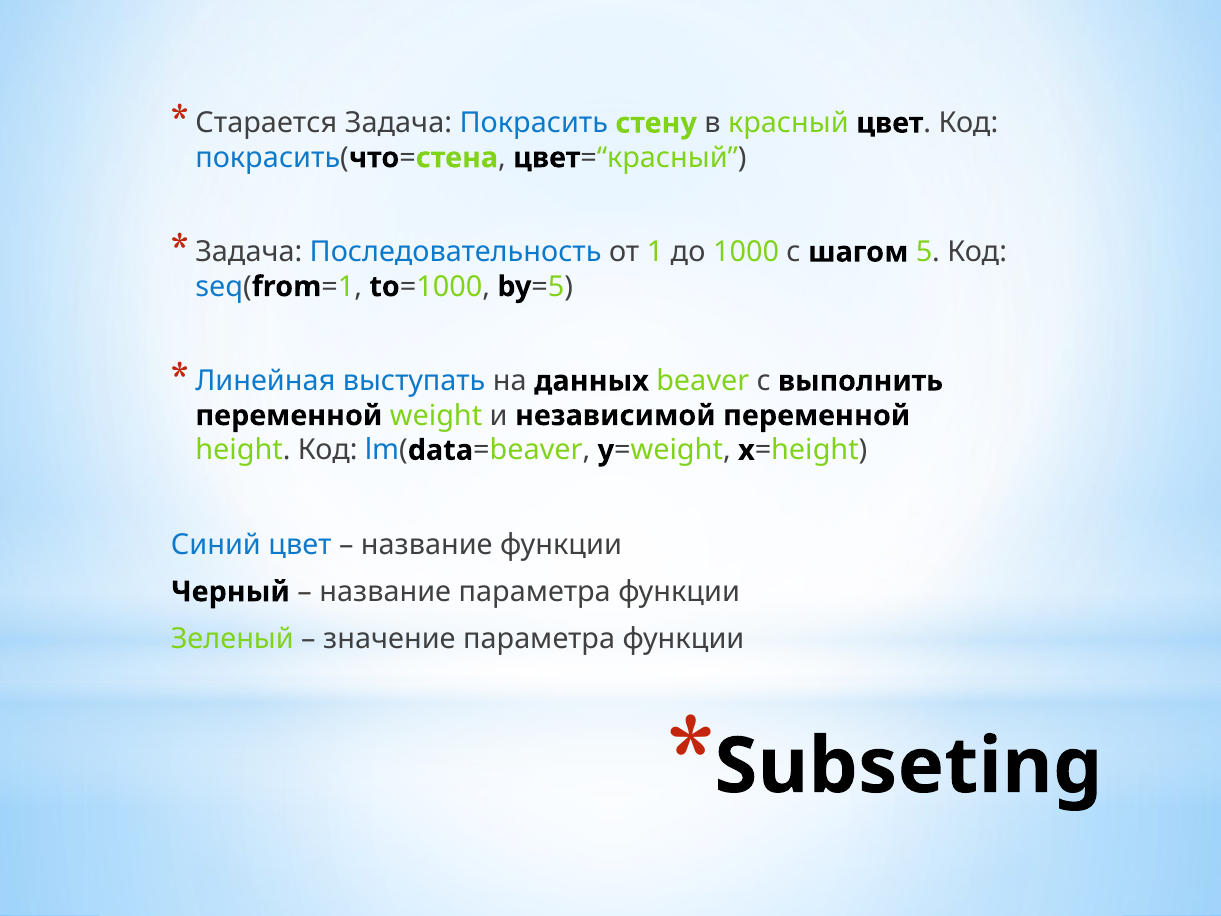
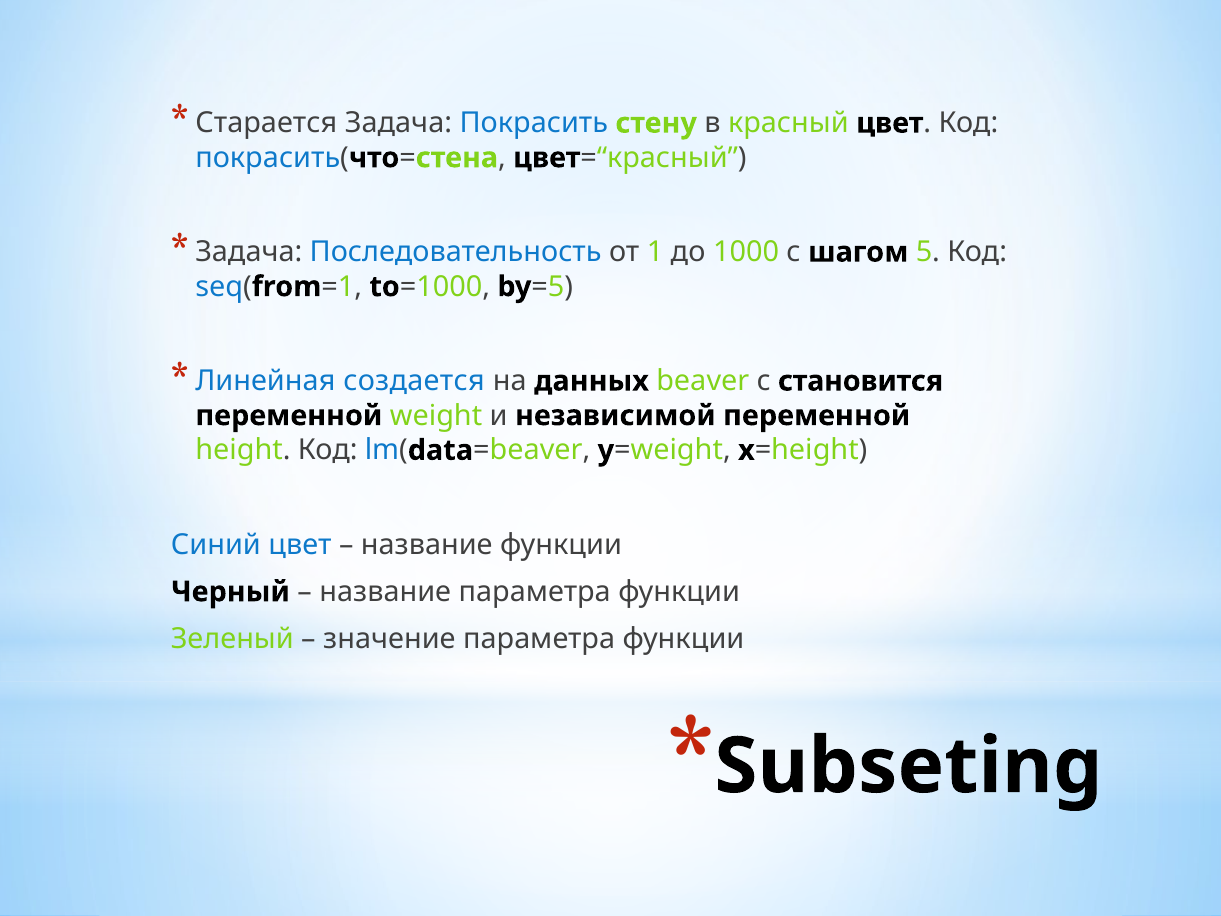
выступать: выступать -> создается
выполнить: выполнить -> становится
